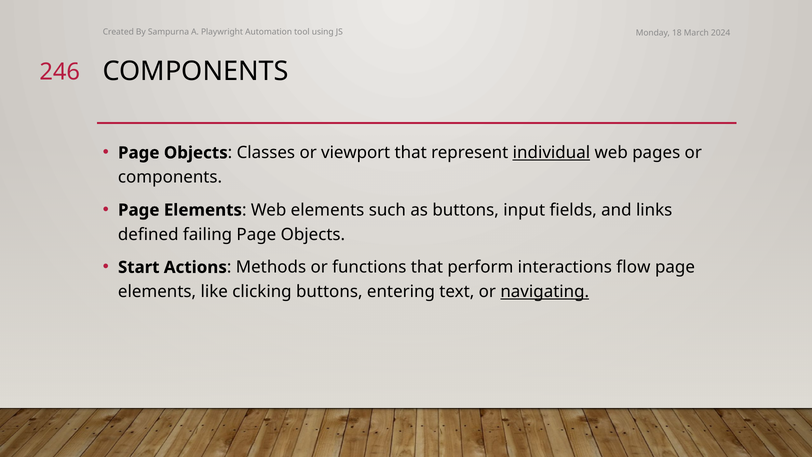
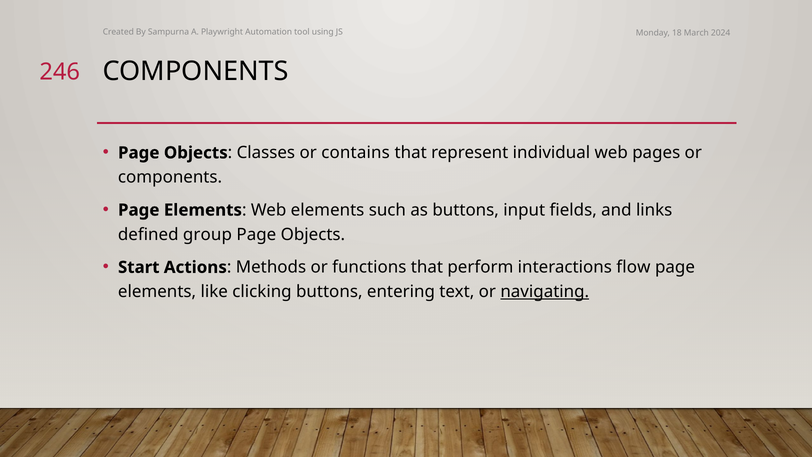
viewport: viewport -> contains
individual underline: present -> none
failing: failing -> group
